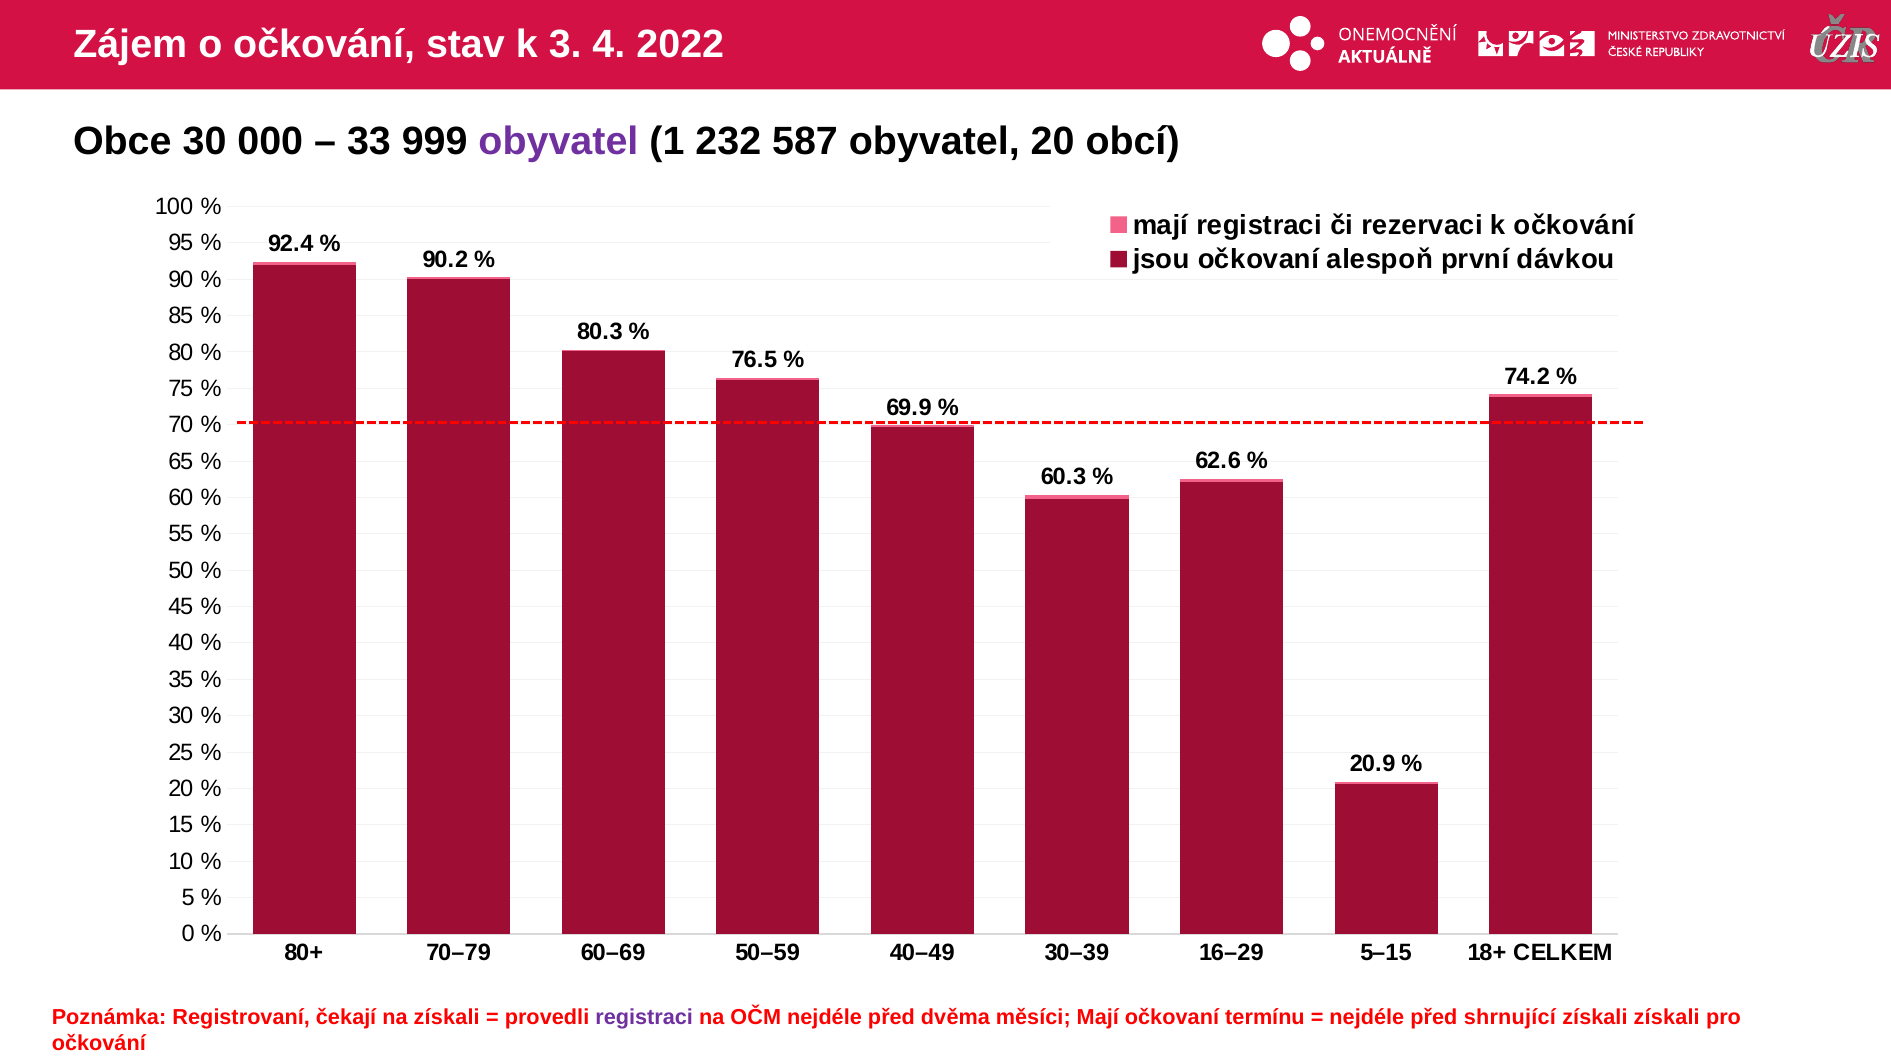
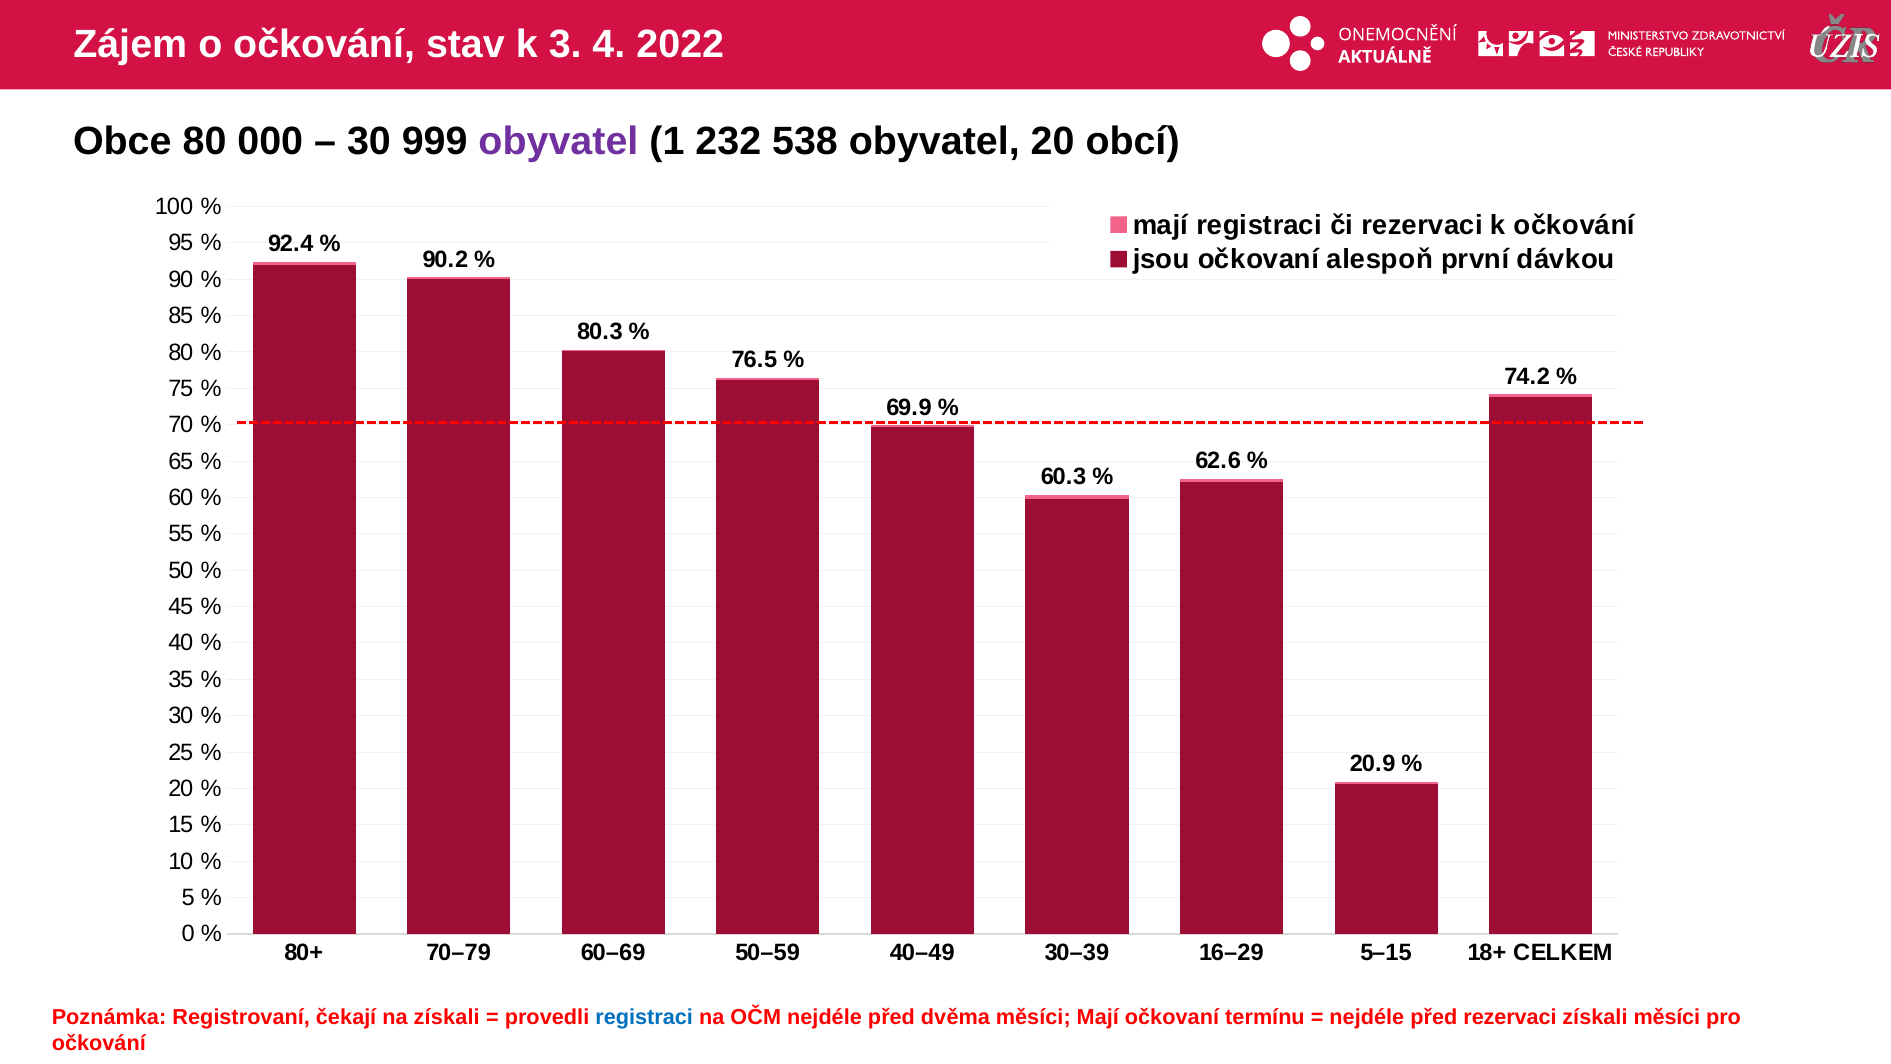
Obce 30: 30 -> 80
33 at (369, 141): 33 -> 30
587: 587 -> 538
registraci at (644, 1017) colour: purple -> blue
před shrnující: shrnující -> rezervaci
získali získali: získali -> měsíci
